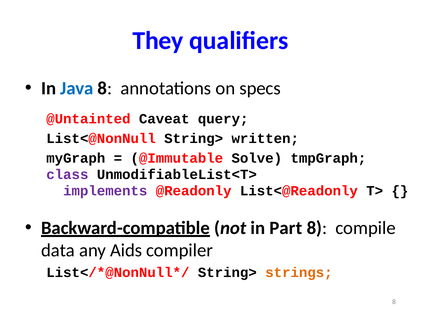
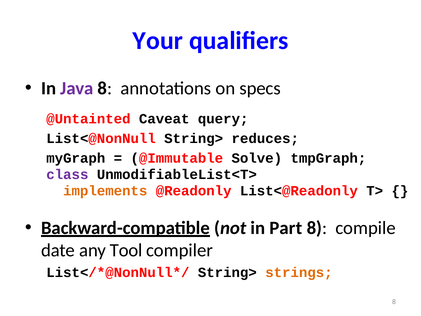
They: They -> Your
Java colour: blue -> purple
written: written -> reduces
implements colour: purple -> orange
data: data -> date
Aids: Aids -> Tool
